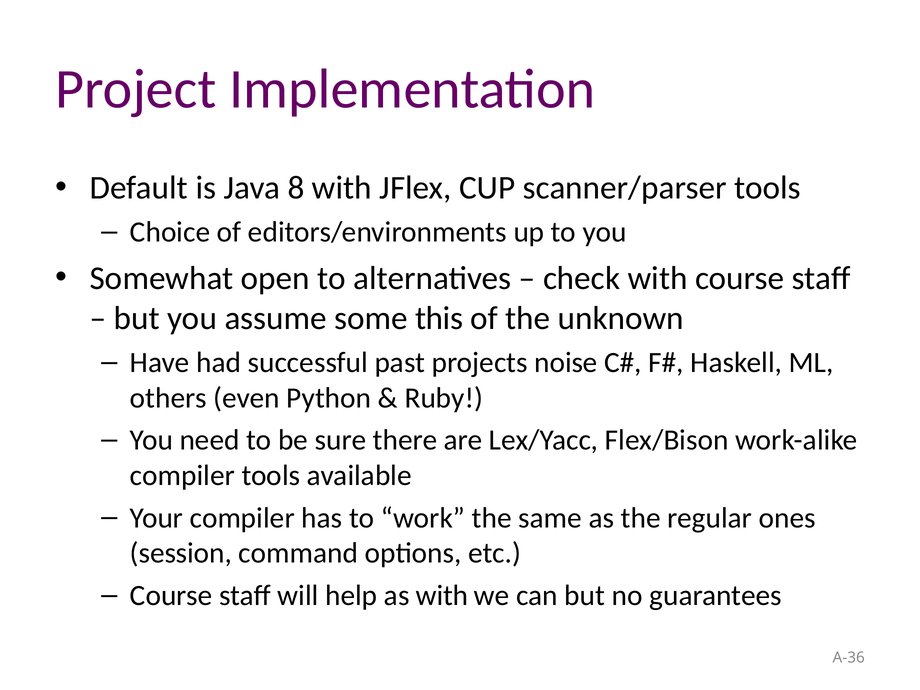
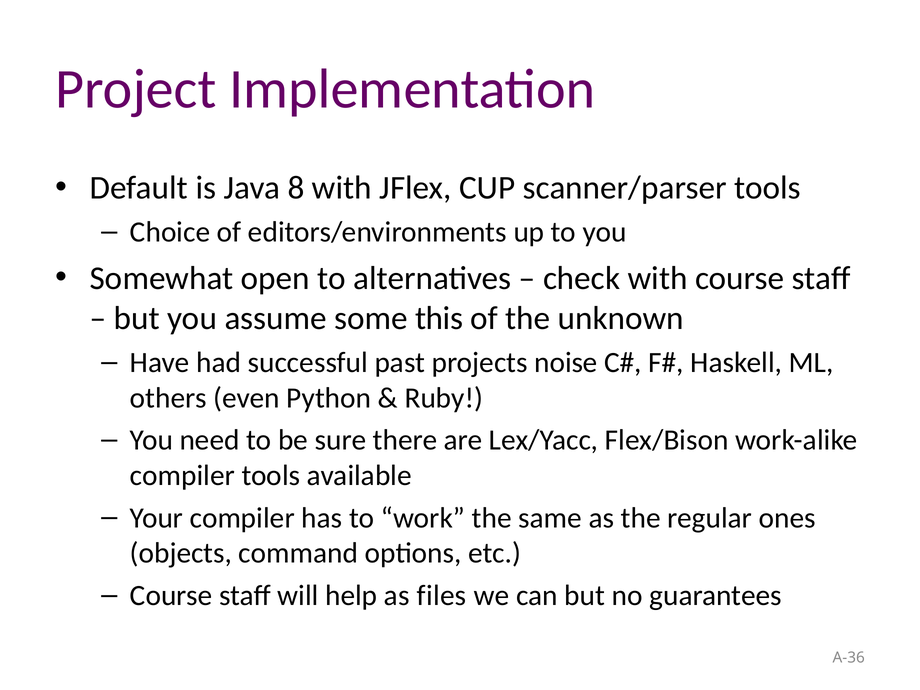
session: session -> objects
as with: with -> files
